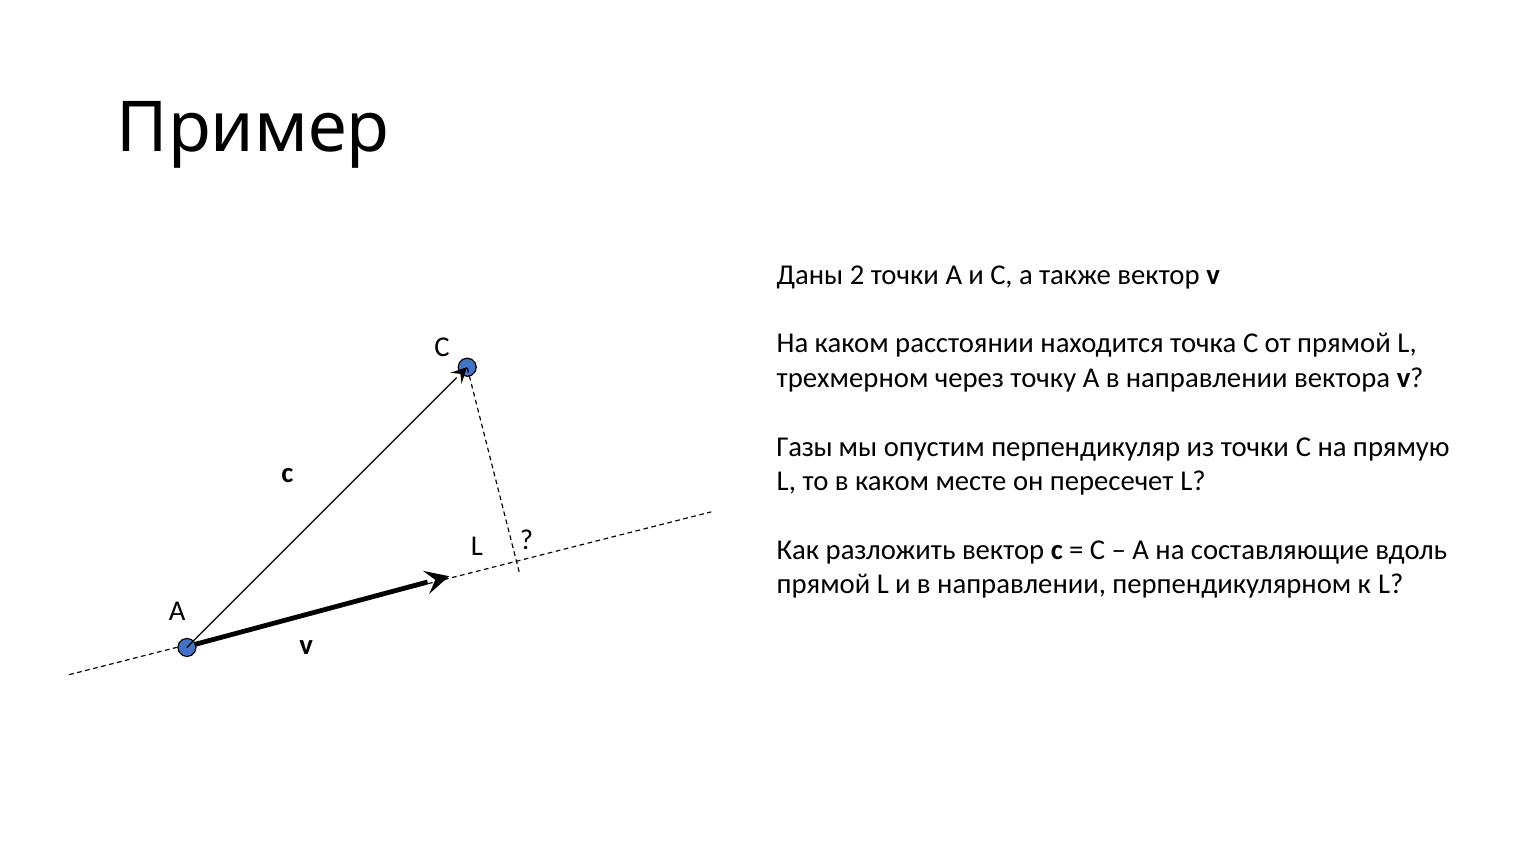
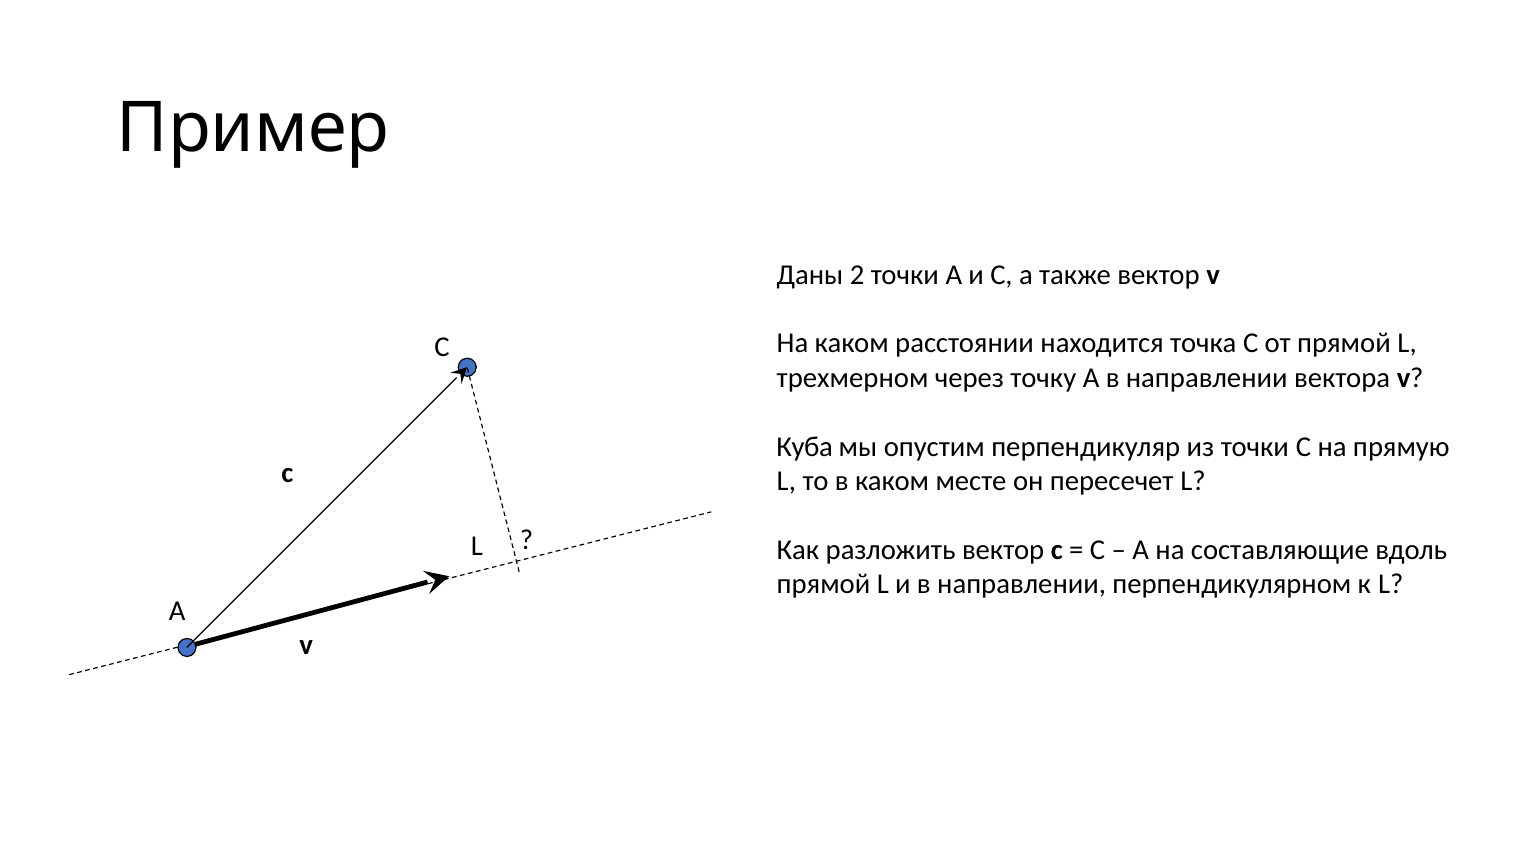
Газы: Газы -> Куба
